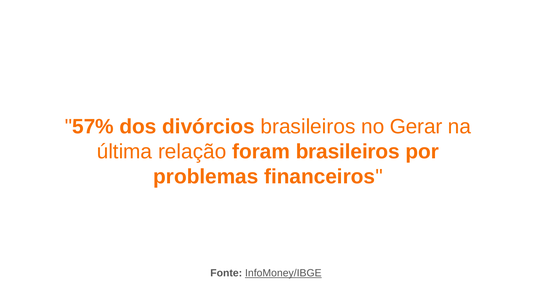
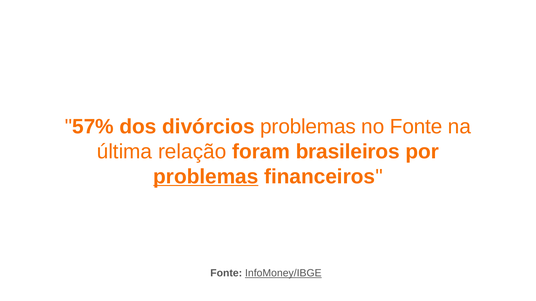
divórcios brasileiros: brasileiros -> problemas
no Gerar: Gerar -> Fonte
problemas at (206, 177) underline: none -> present
